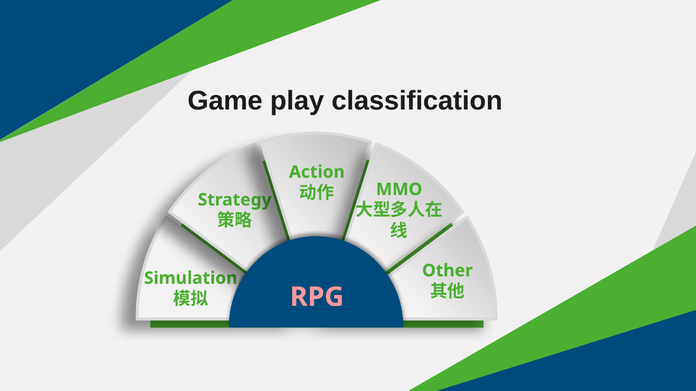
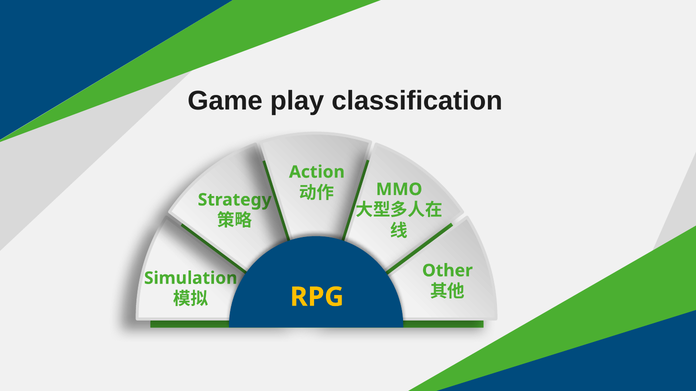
RPG colour: pink -> yellow
